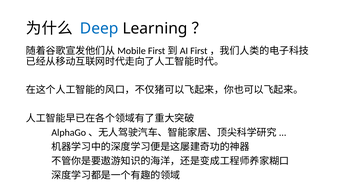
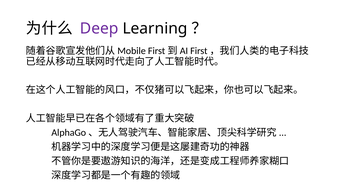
Deep colour: blue -> purple
